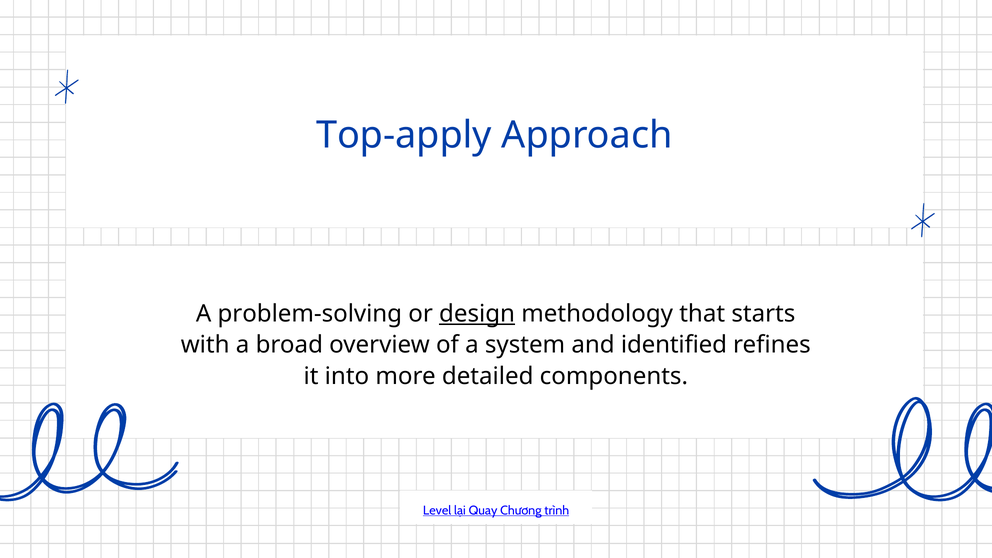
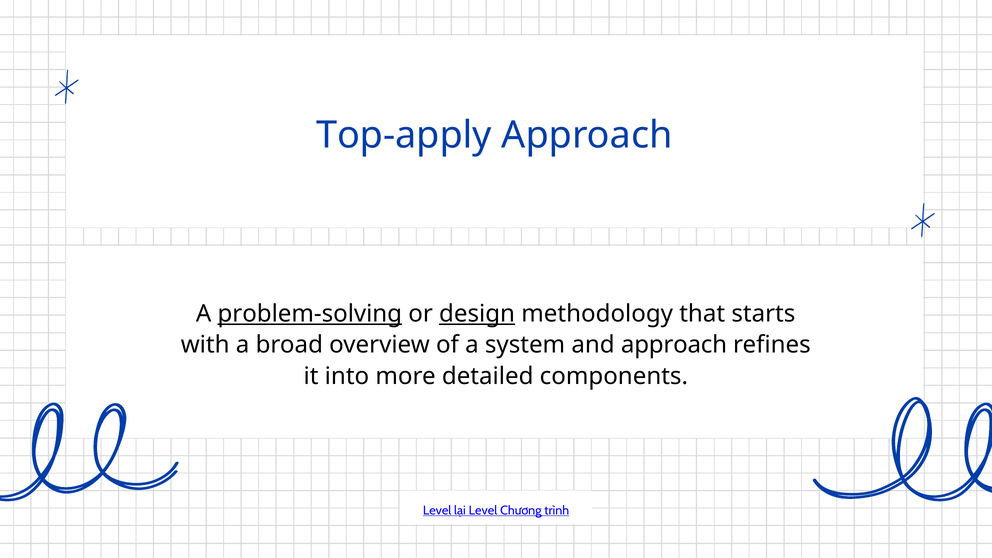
problem-solving underline: none -> present
and identified: identified -> approach
lại Quay: Quay -> Level
